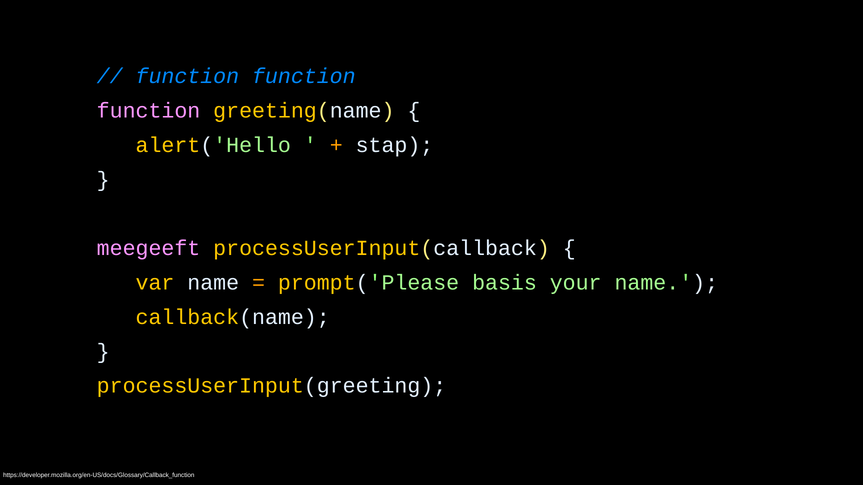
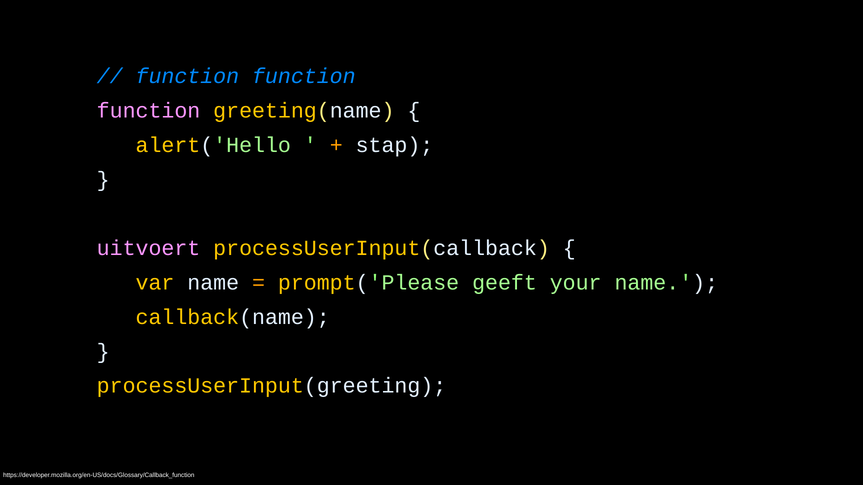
meegeeft: meegeeft -> uitvoert
basis: basis -> geeft
